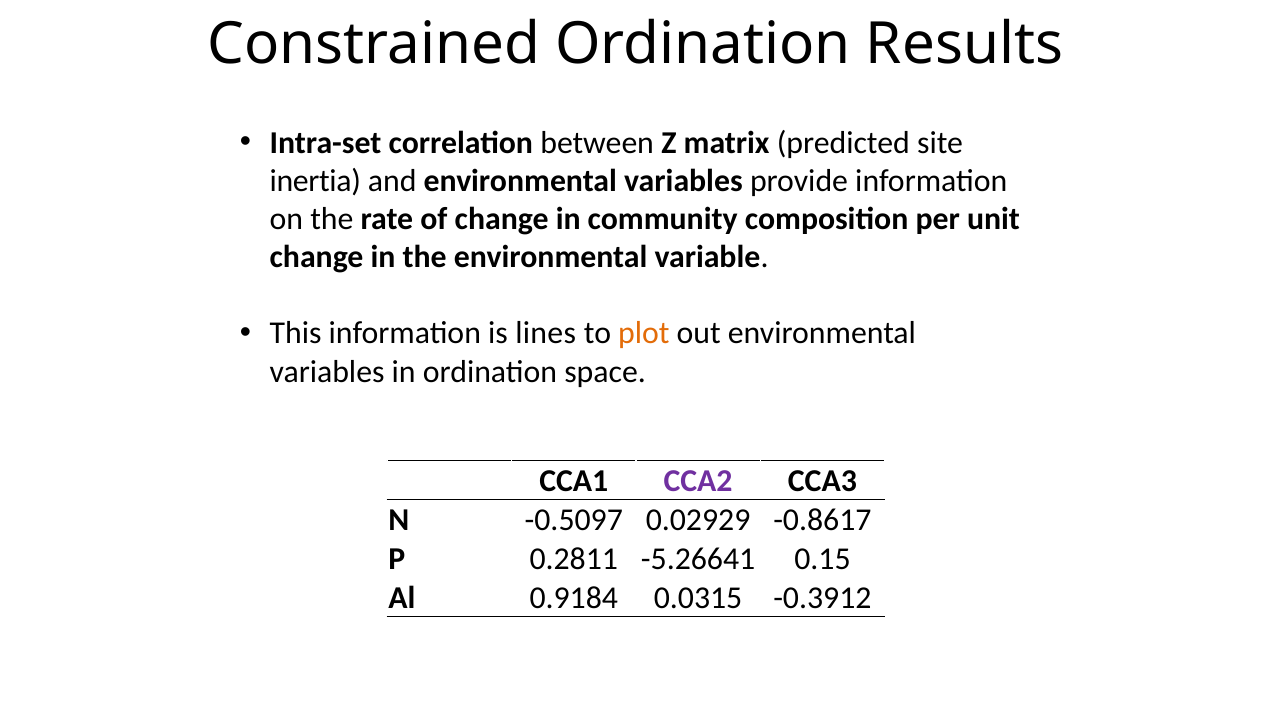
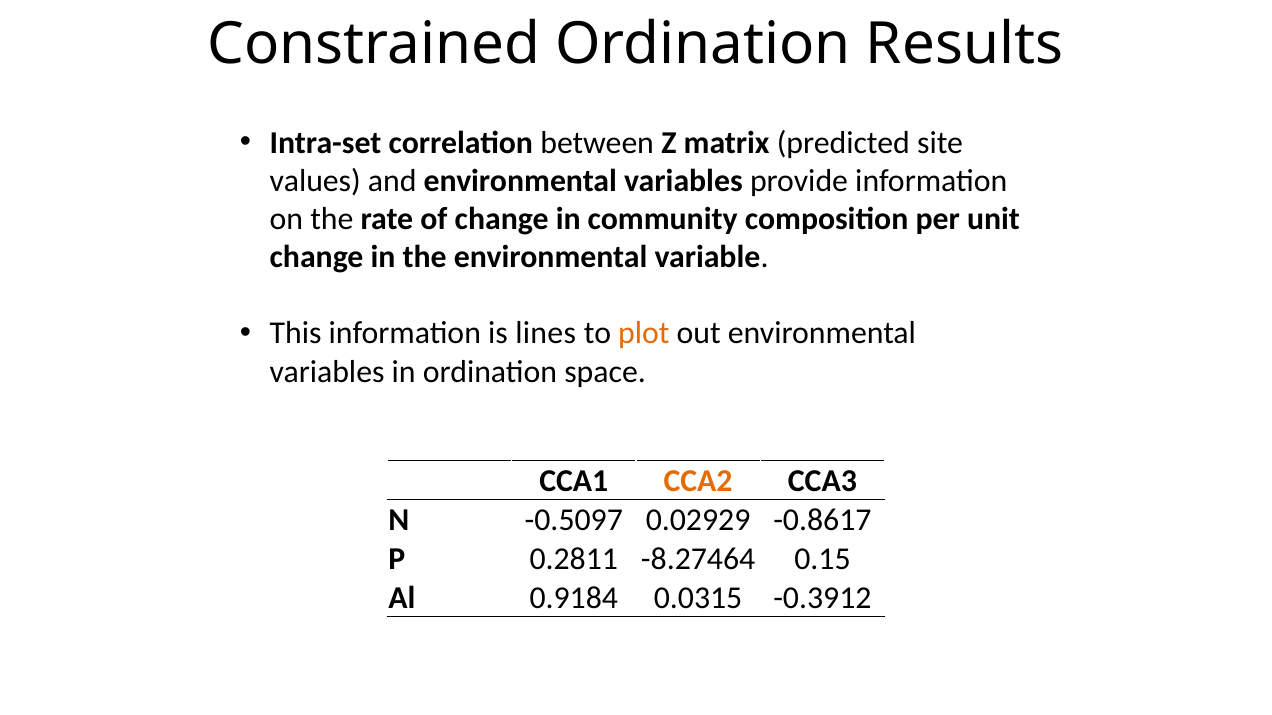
inertia: inertia -> values
CCA2 colour: purple -> orange
-5.26641: -5.26641 -> -8.27464
